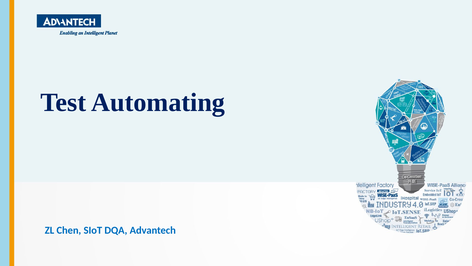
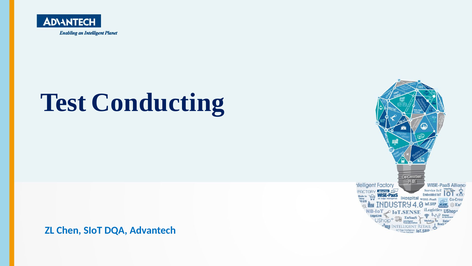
Automating: Automating -> Conducting
